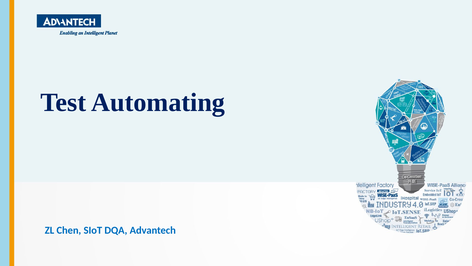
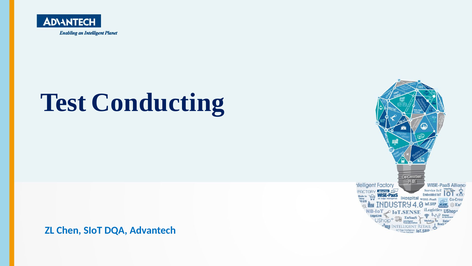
Automating: Automating -> Conducting
